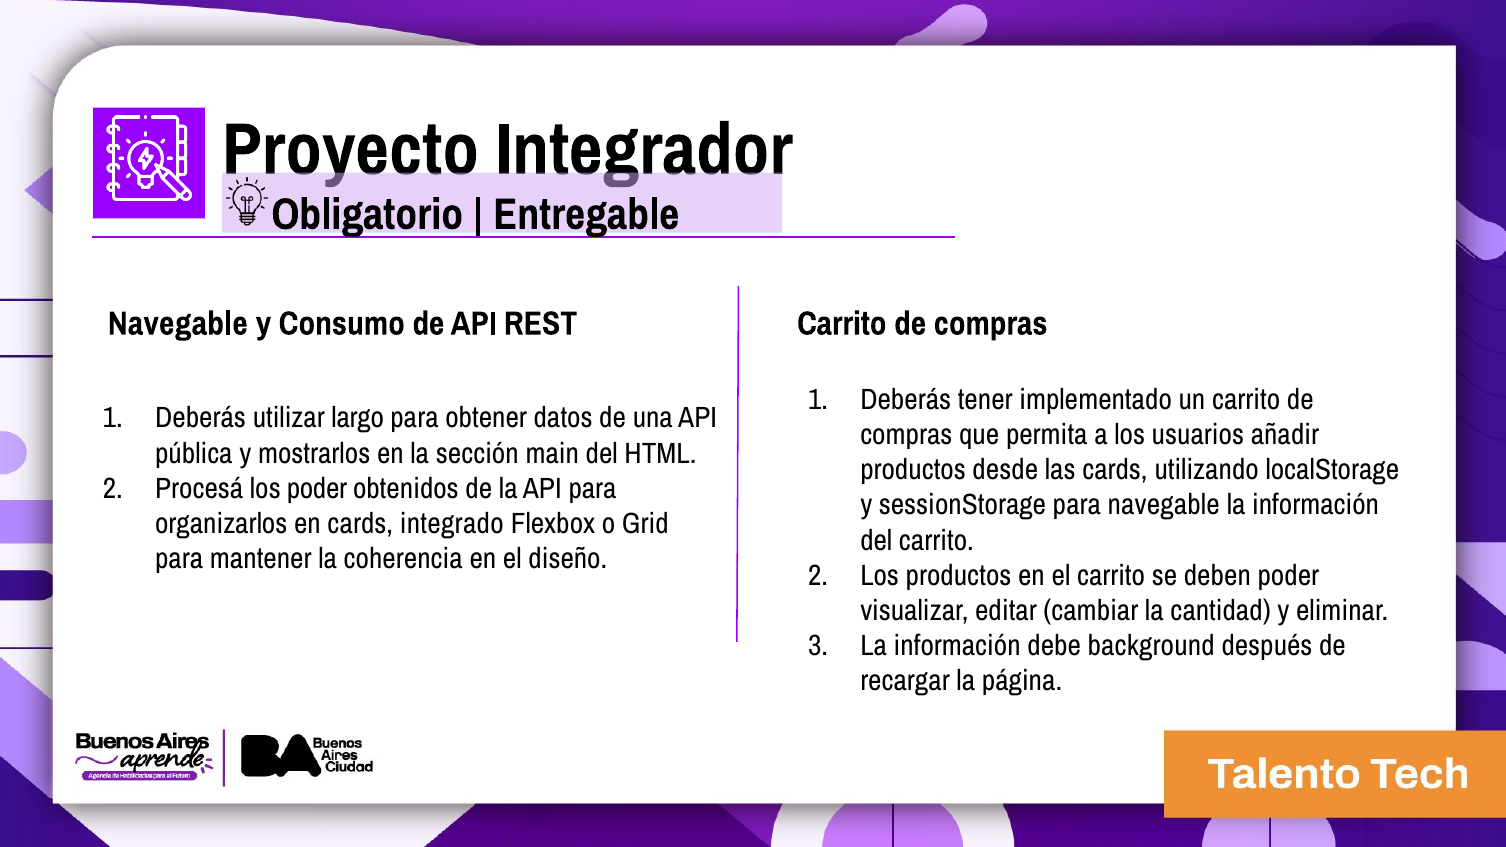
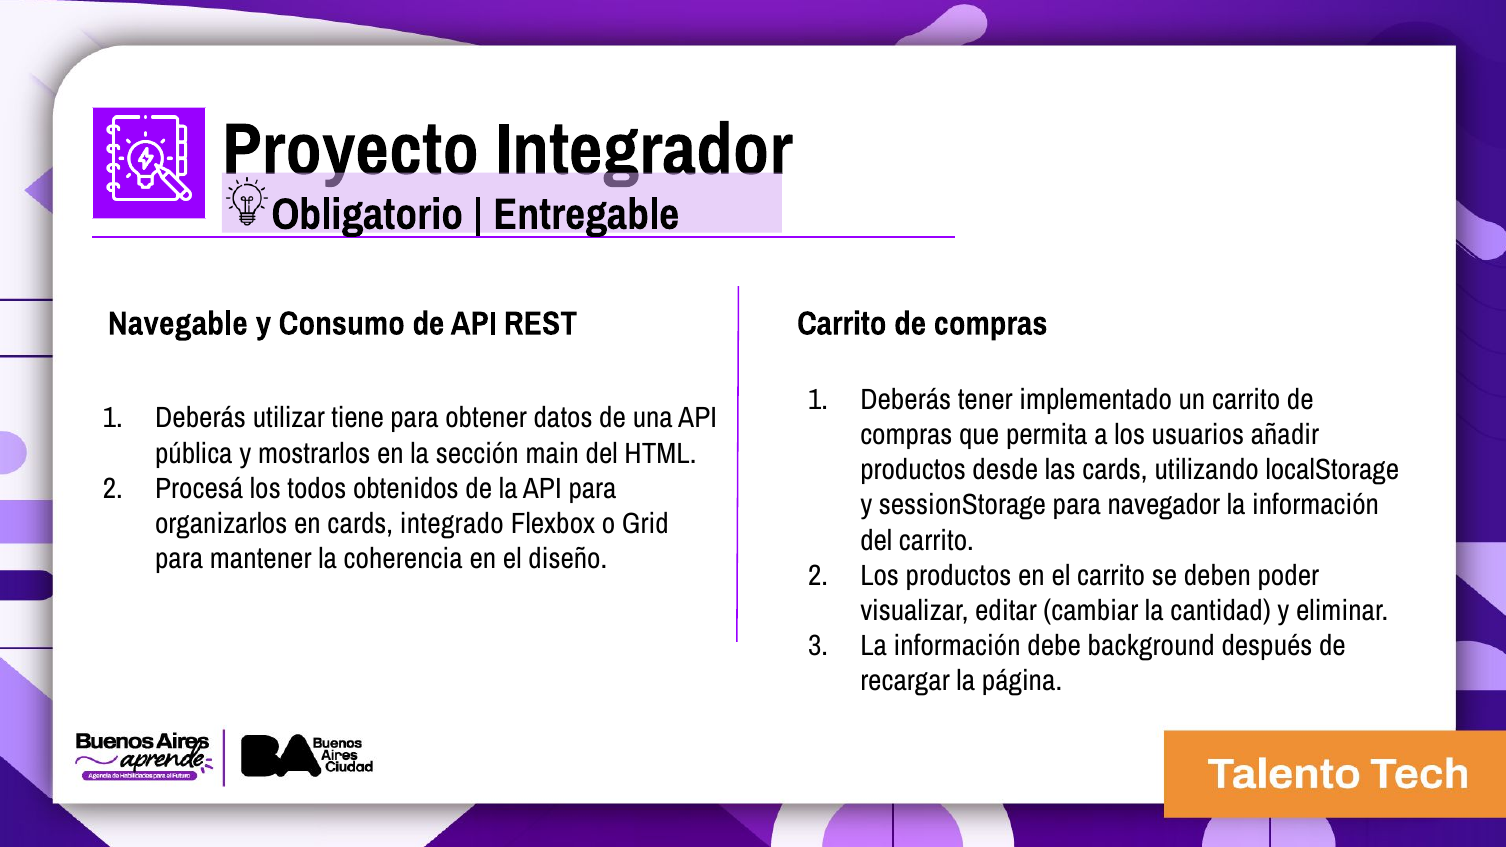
largo: largo -> tiene
los poder: poder -> todos
para navegable: navegable -> navegador
